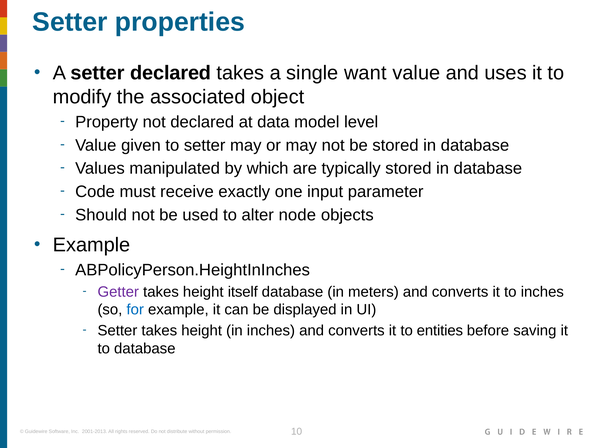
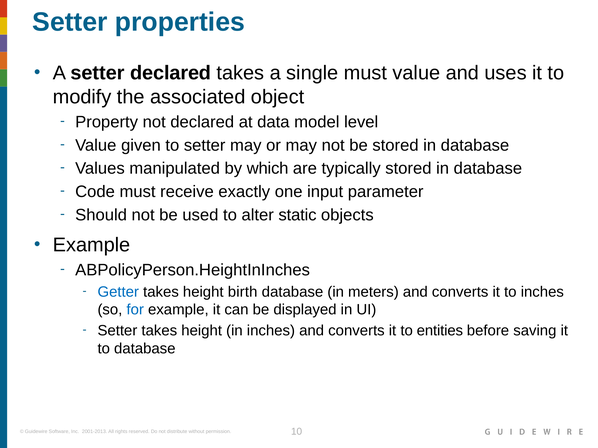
single want: want -> must
node: node -> static
Getter colour: purple -> blue
itself: itself -> birth
